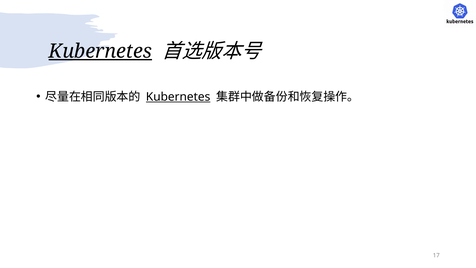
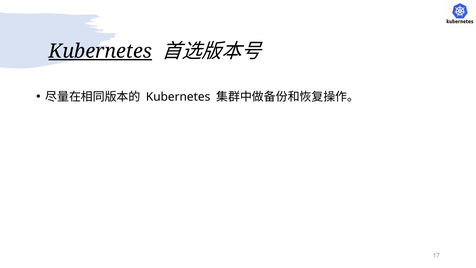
Kubernetes at (178, 97) underline: present -> none
